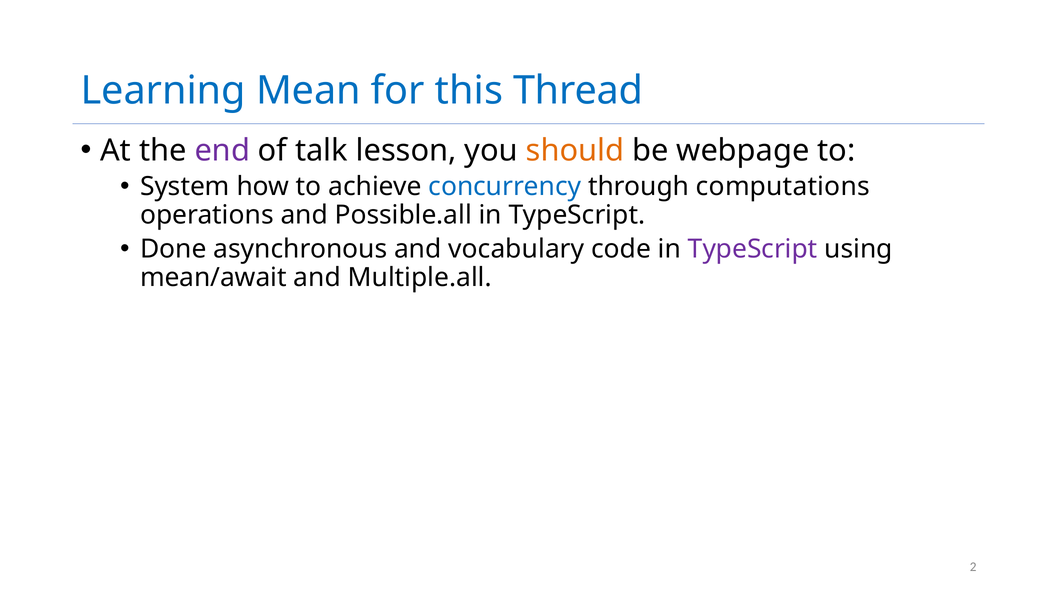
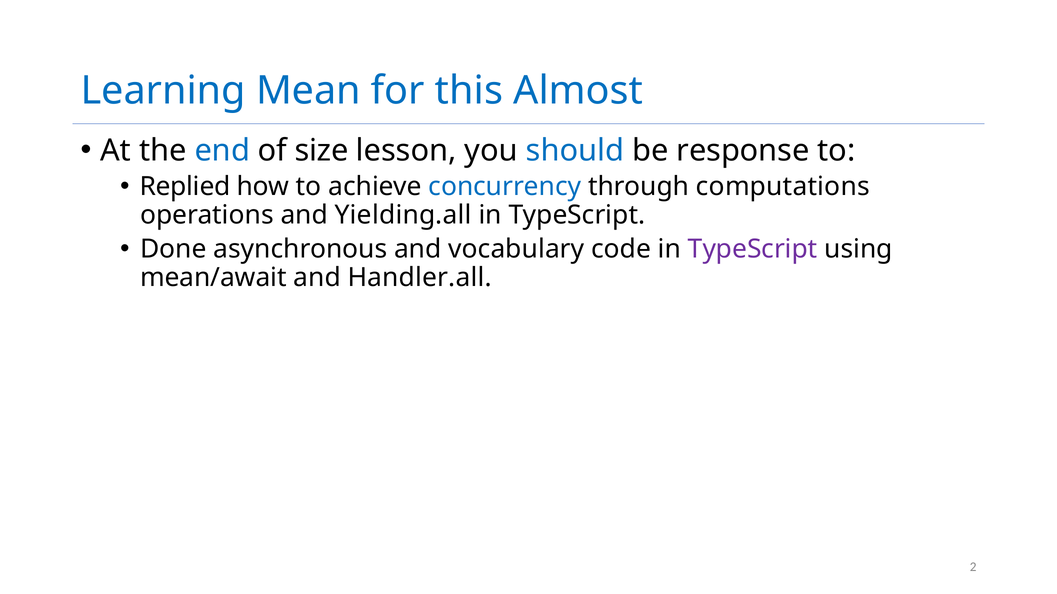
Thread: Thread -> Almost
end colour: purple -> blue
talk: talk -> size
should colour: orange -> blue
webpage: webpage -> response
System: System -> Replied
Possible.all: Possible.all -> Yielding.all
Multiple.all: Multiple.all -> Handler.all
